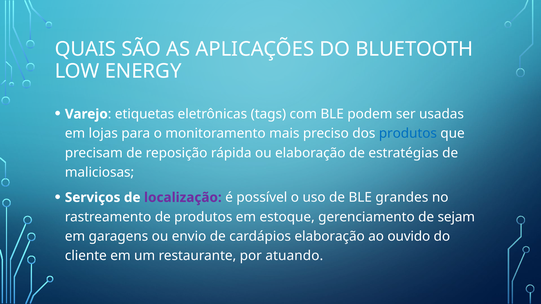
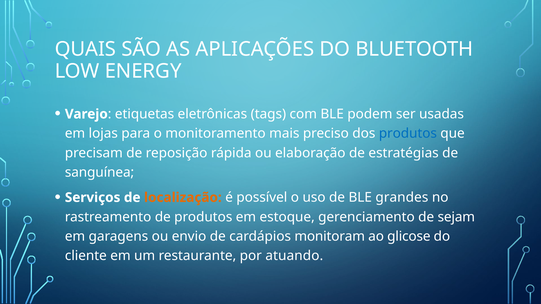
maliciosas: maliciosas -> sanguínea
localização colour: purple -> orange
cardápios elaboração: elaboração -> monitoram
ouvido: ouvido -> glicose
